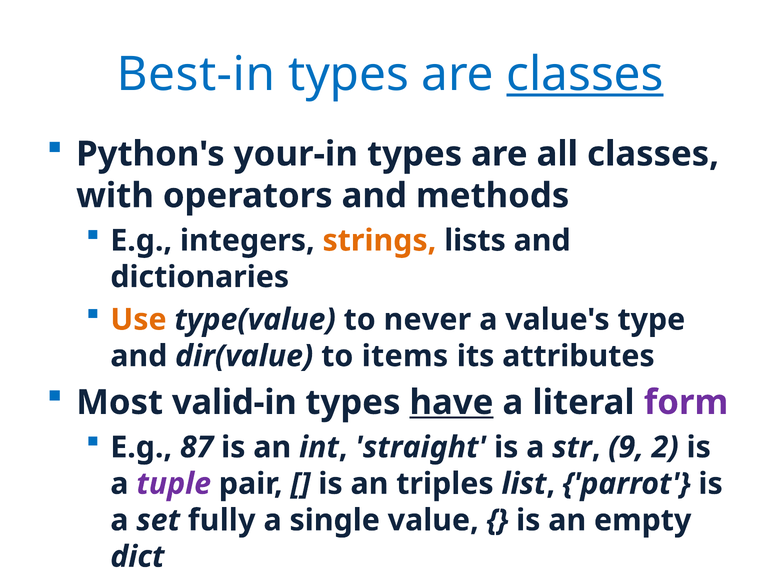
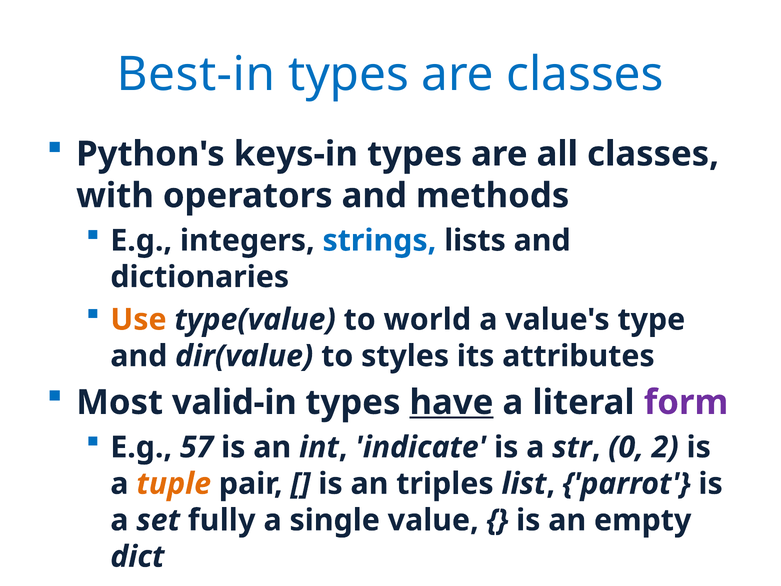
classes at (585, 74) underline: present -> none
your-in: your-in -> keys-in
strings colour: orange -> blue
never: never -> world
items: items -> styles
87: 87 -> 57
straight: straight -> indicate
9: 9 -> 0
tuple colour: purple -> orange
